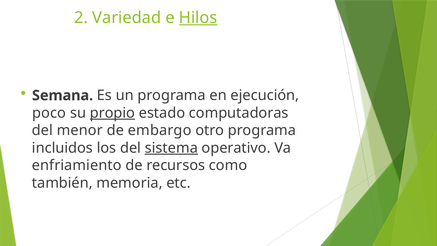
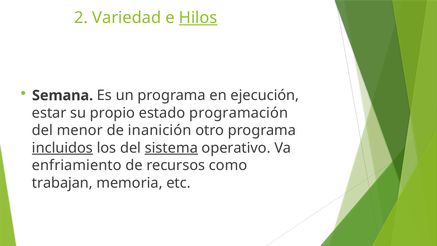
poco: poco -> estar
propio underline: present -> none
computadoras: computadoras -> programación
embargo: embargo -> inanición
incluidos underline: none -> present
también: también -> trabajan
